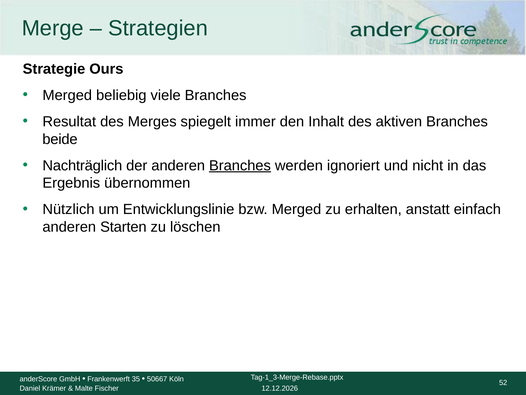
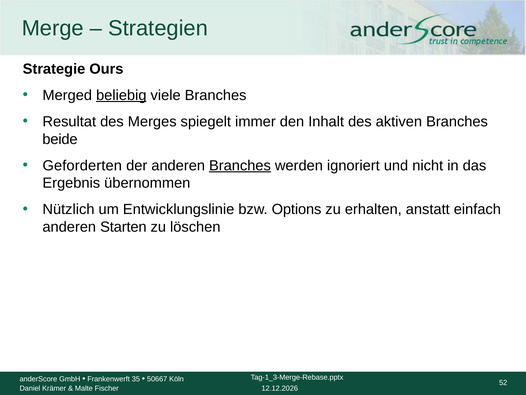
beliebig underline: none -> present
Nachträglich: Nachträglich -> Geforderten
bzw Merged: Merged -> Options
